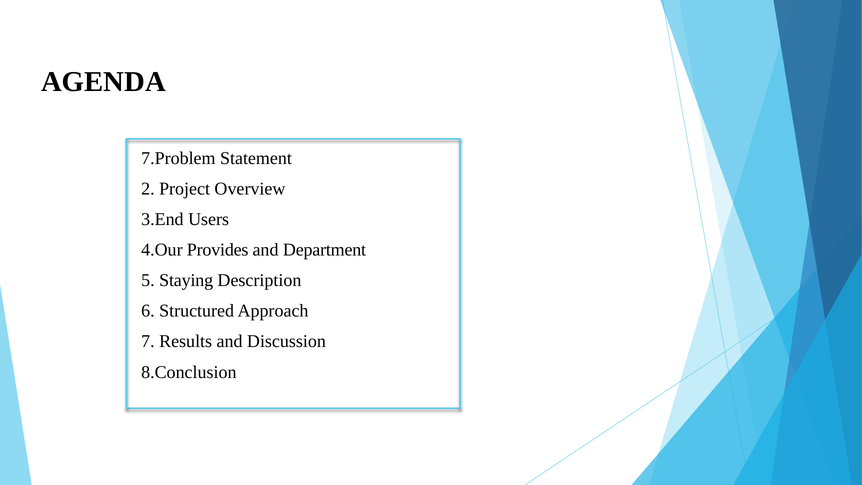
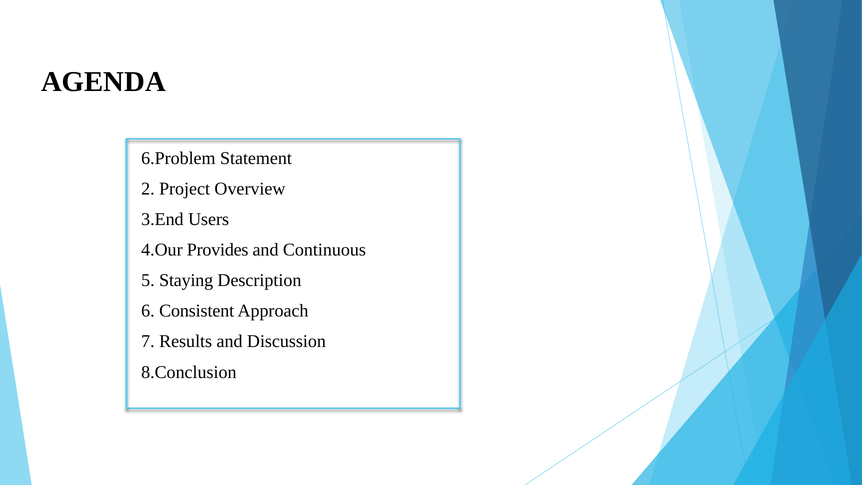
7.Problem: 7.Problem -> 6.Problem
Department: Department -> Continuous
Structured: Structured -> Consistent
